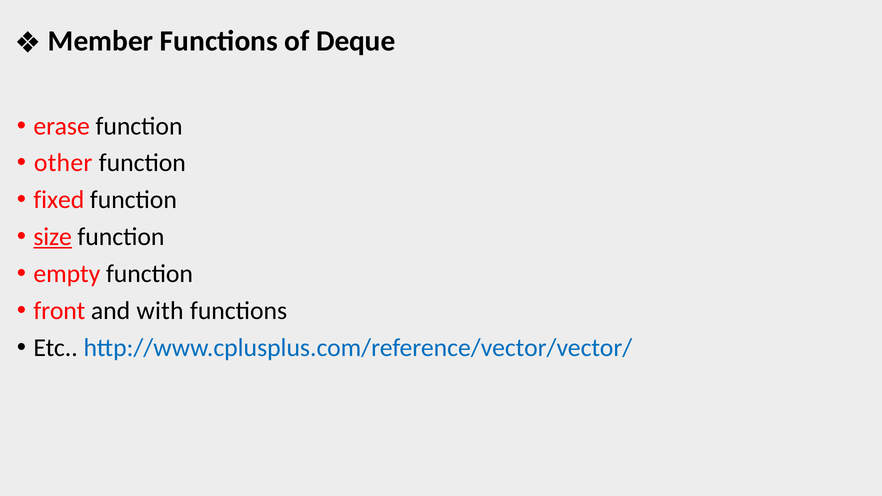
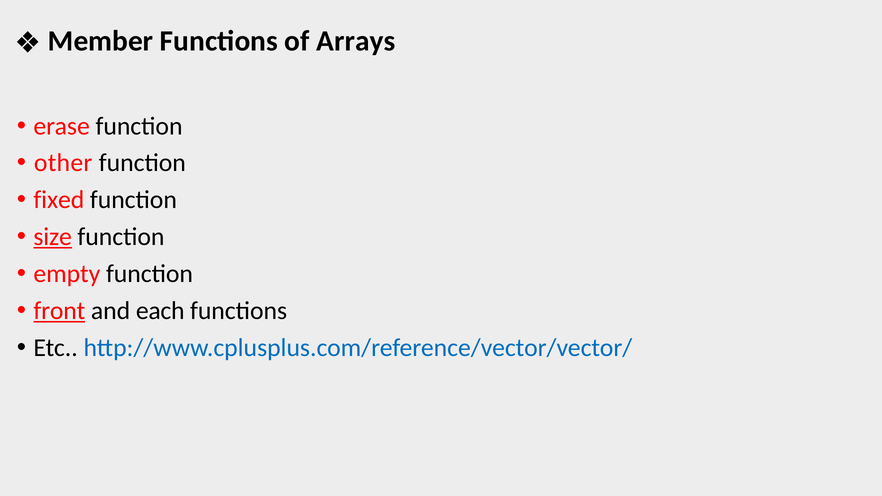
Deque: Deque -> Arrays
front underline: none -> present
with: with -> each
